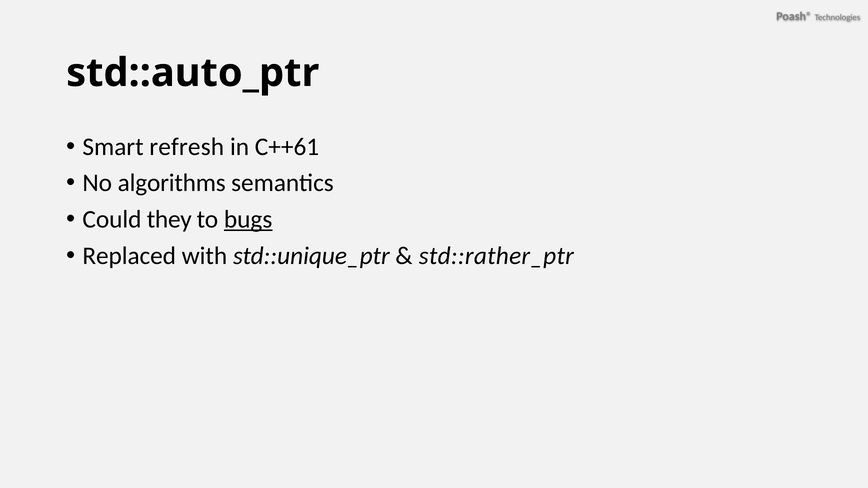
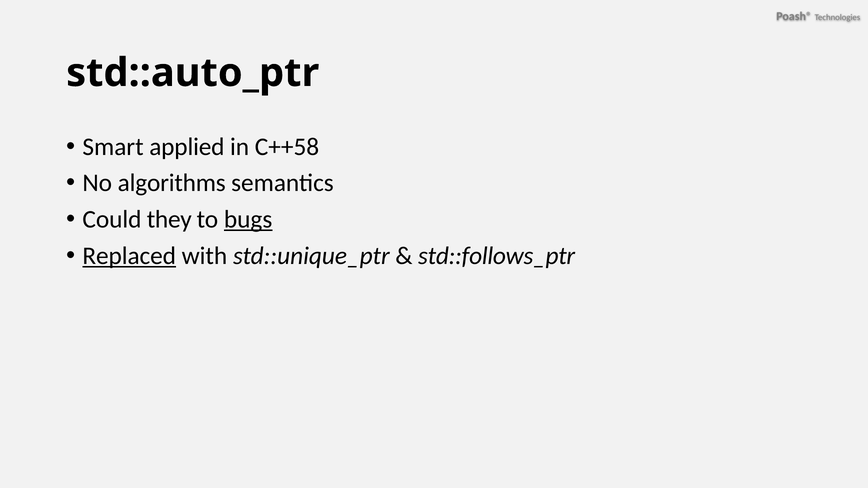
refresh: refresh -> applied
C++61: C++61 -> C++58
Replaced underline: none -> present
std::rather_ptr: std::rather_ptr -> std::follows_ptr
